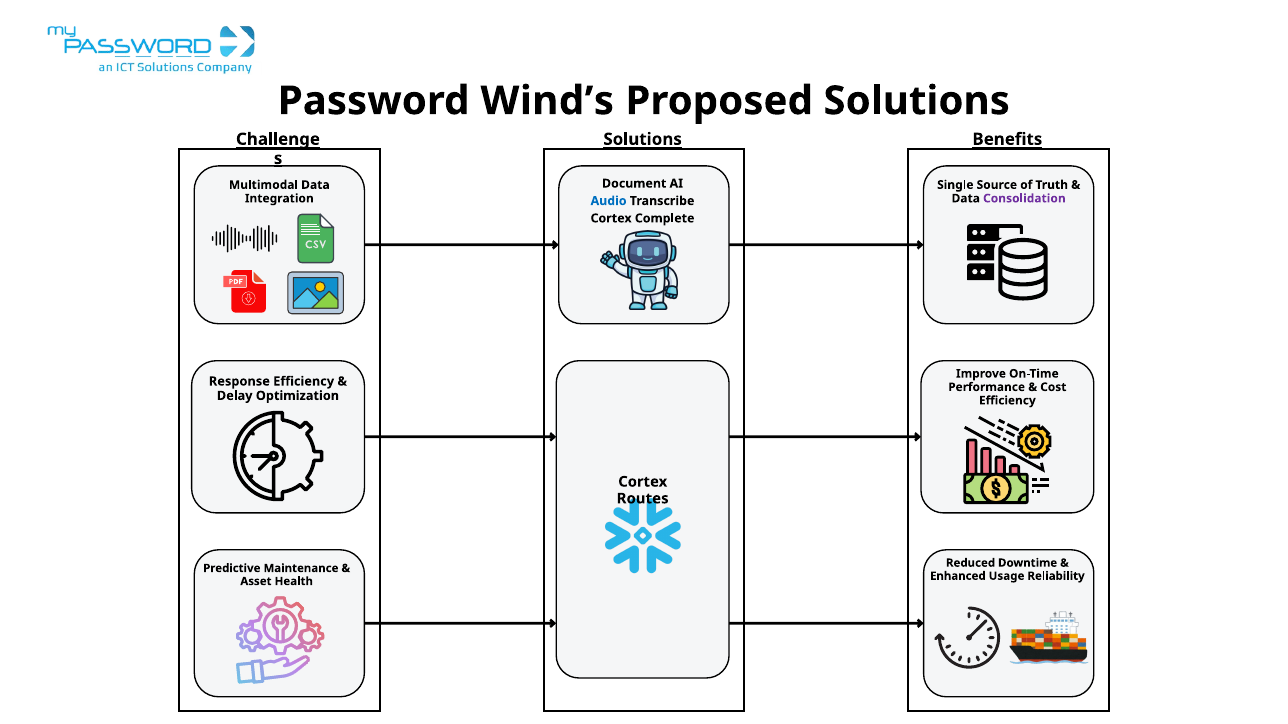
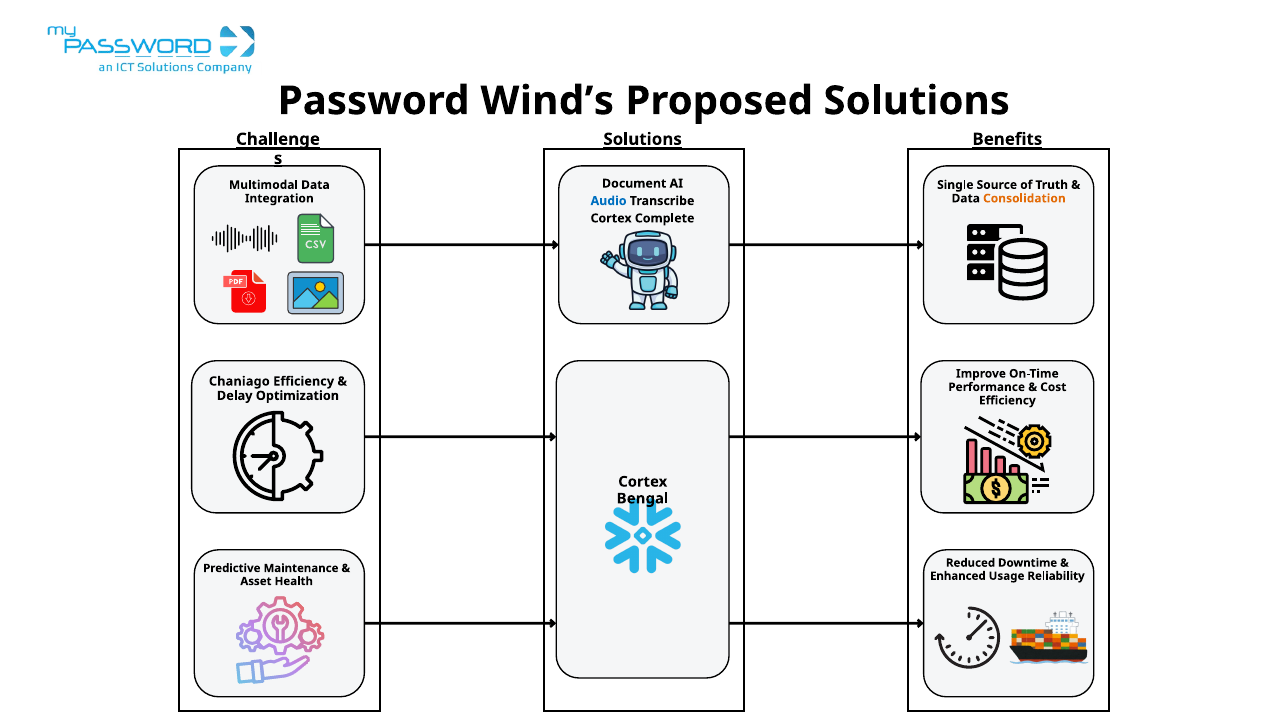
Consolidation colour: purple -> orange
Response: Response -> Chaniago
Routes: Routes -> Bengal
